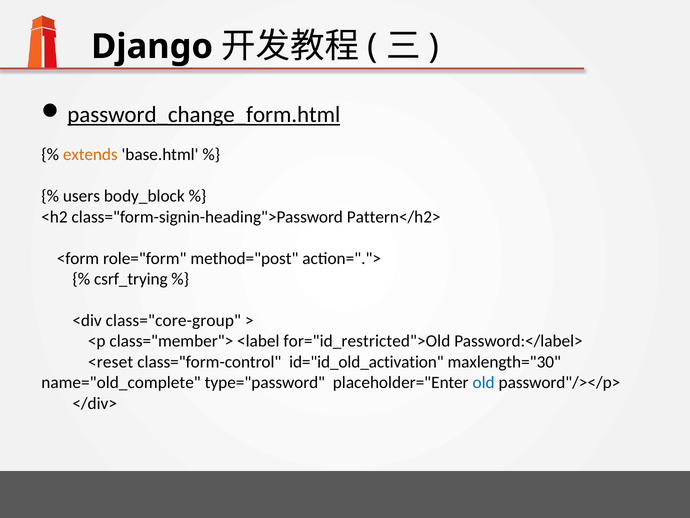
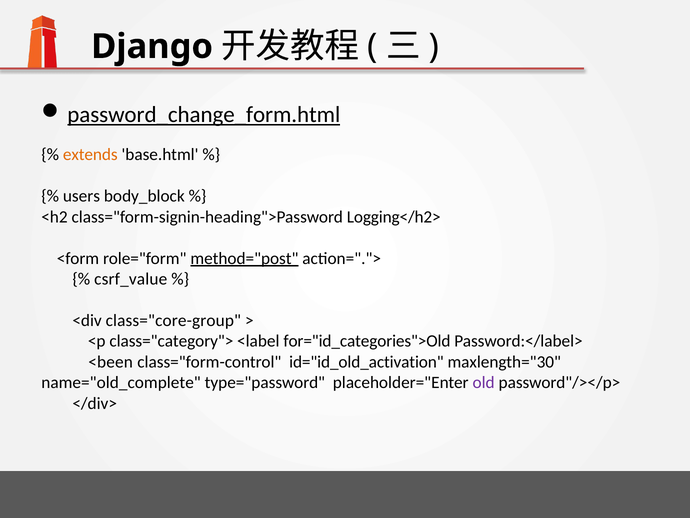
Pattern</h2>: Pattern</h2> -> Logging</h2>
method="post underline: none -> present
csrf_trying: csrf_trying -> csrf_value
class="member">: class="member"> -> class="category">
for="id_restricted">Old: for="id_restricted">Old -> for="id_categories">Old
<reset: <reset -> <been
old colour: blue -> purple
